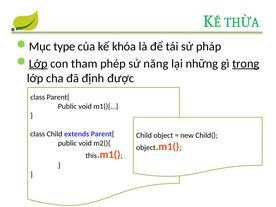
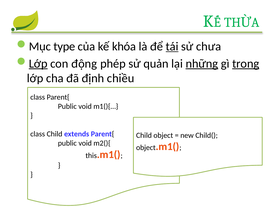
tái underline: none -> present
pháp: pháp -> chưa
tham: tham -> động
năng: năng -> quản
những underline: none -> present
được: được -> chiều
